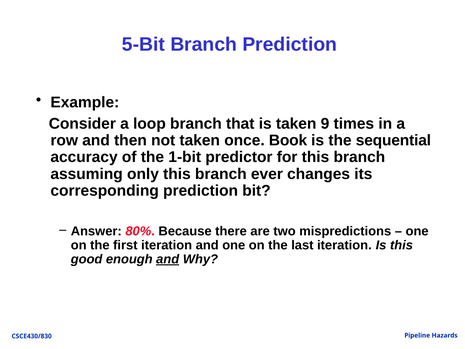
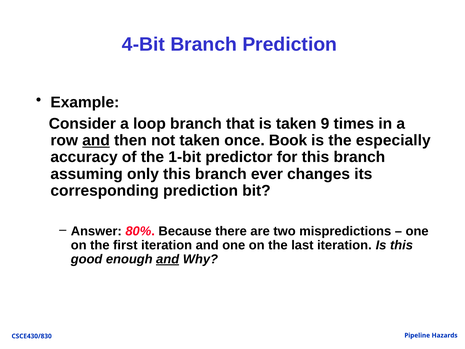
5-Bit: 5-Bit -> 4-Bit
and at (96, 140) underline: none -> present
sequential: sequential -> especially
